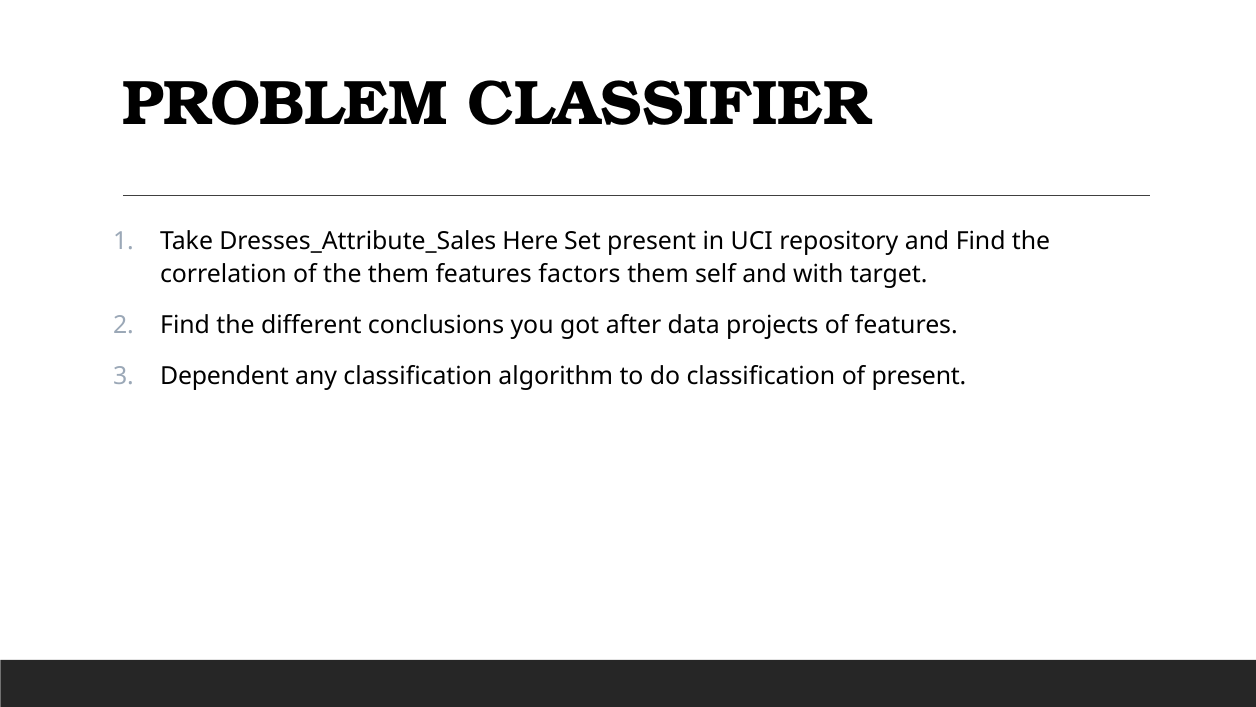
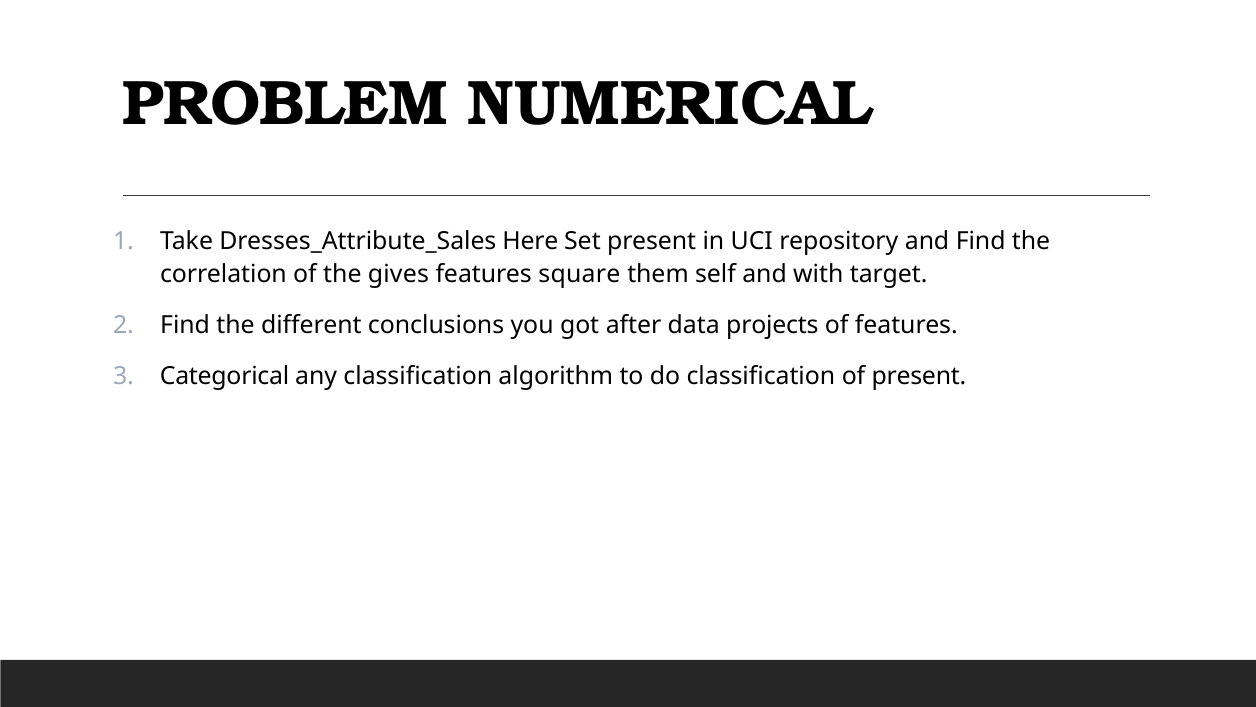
CLASSIFIER: CLASSIFIER -> NUMERICAL
the them: them -> gives
factors: factors -> square
Dependent: Dependent -> Categorical
